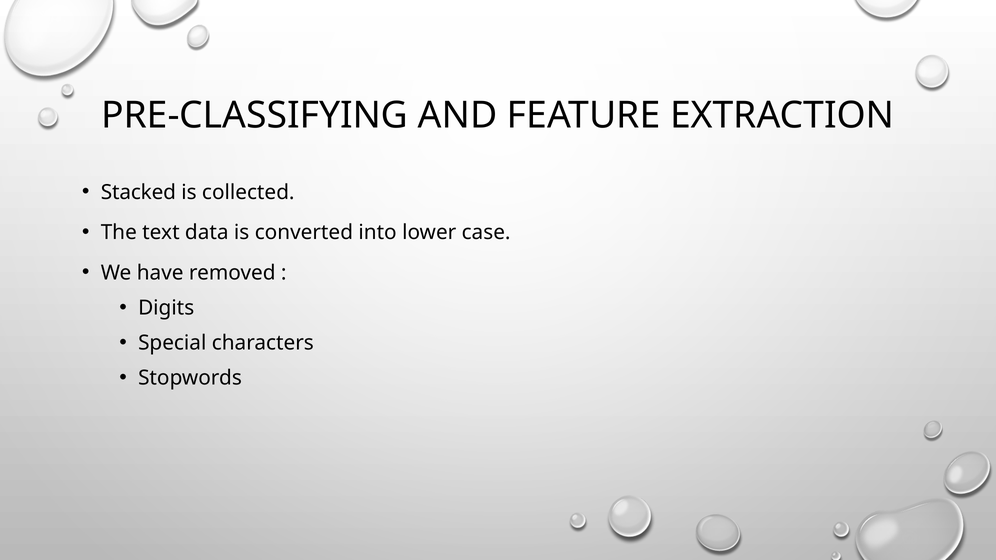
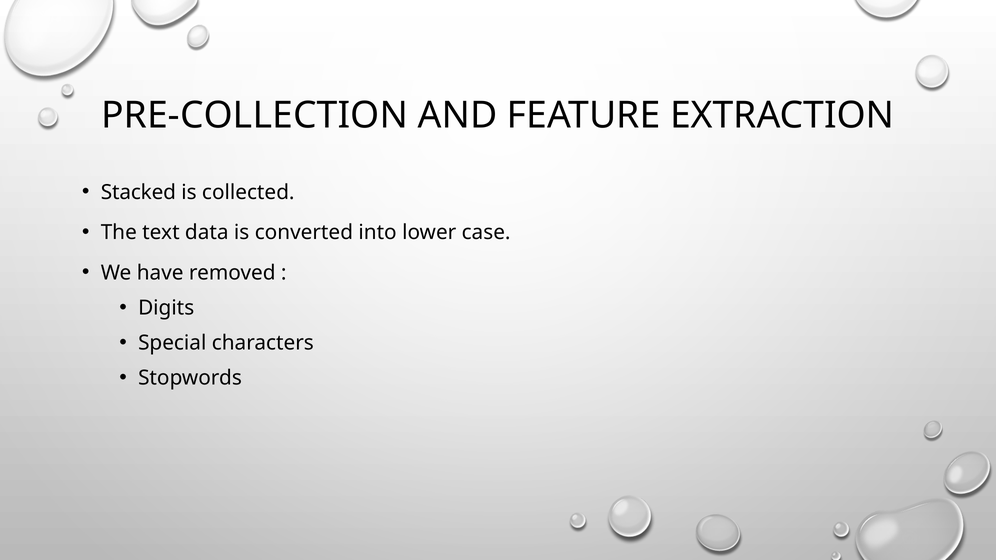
PRE-CLASSIFYING: PRE-CLASSIFYING -> PRE-COLLECTION
